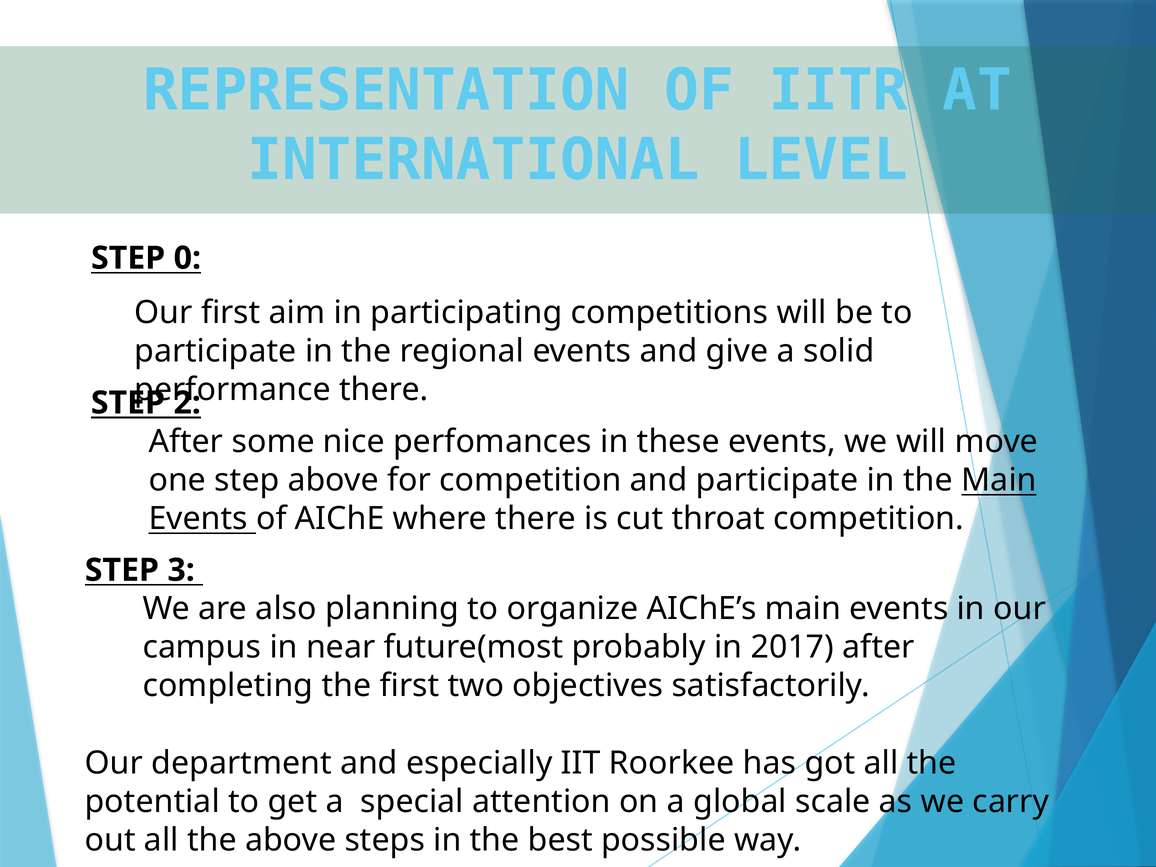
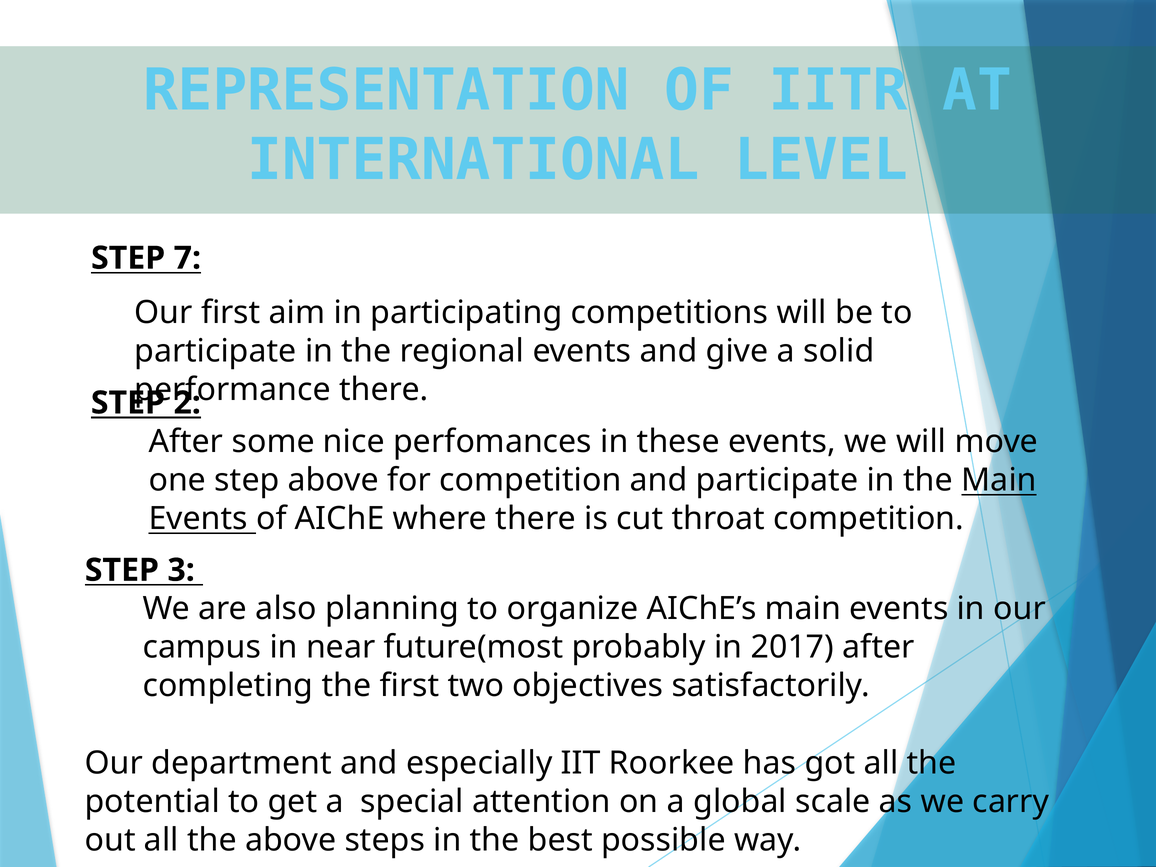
0: 0 -> 7
